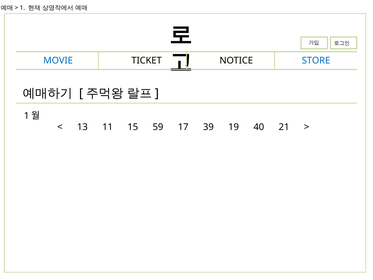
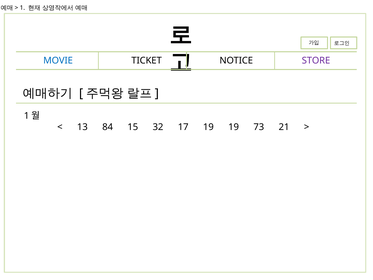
STORE colour: blue -> purple
11: 11 -> 84
59: 59 -> 32
17 39: 39 -> 19
40: 40 -> 73
